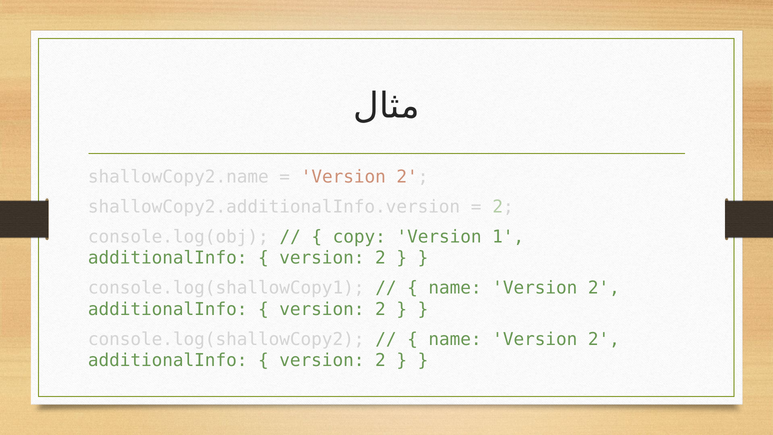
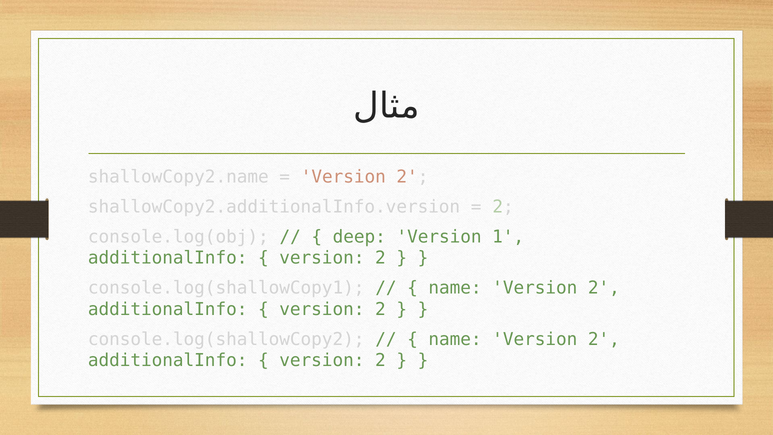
copy: copy -> deep
